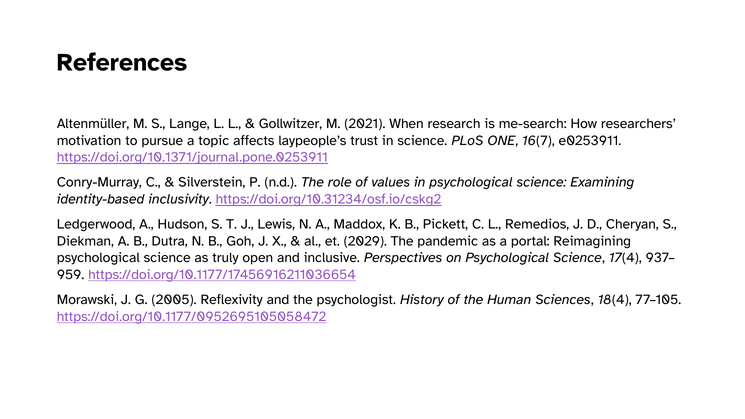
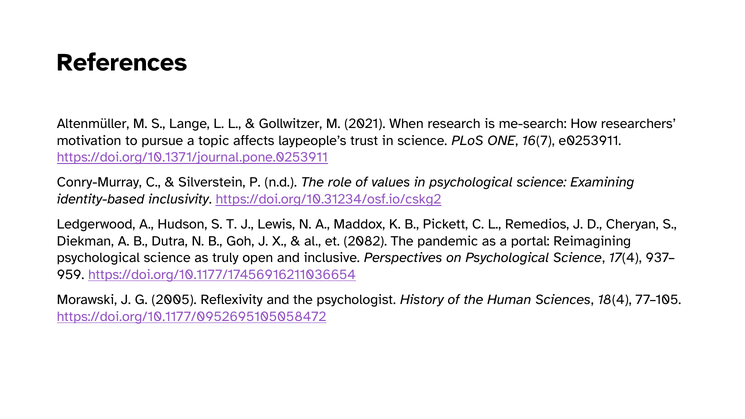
2029: 2029 -> 2082
